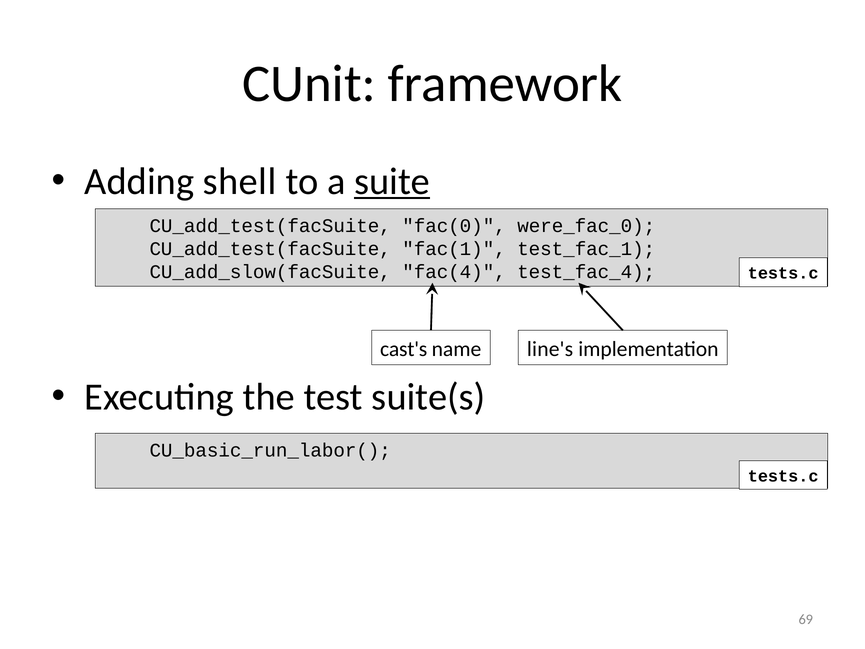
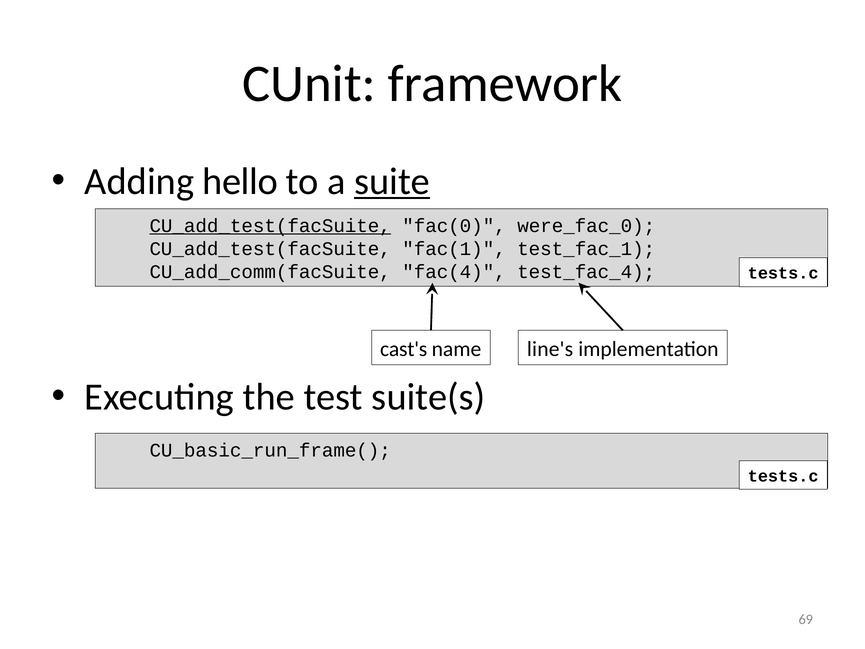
shell: shell -> hello
CU_add_test(facSuite at (270, 226) underline: none -> present
CU_add_slow(facSuite: CU_add_slow(facSuite -> CU_add_comm(facSuite
CU_basic_run_labor(: CU_basic_run_labor( -> CU_basic_run_frame(
